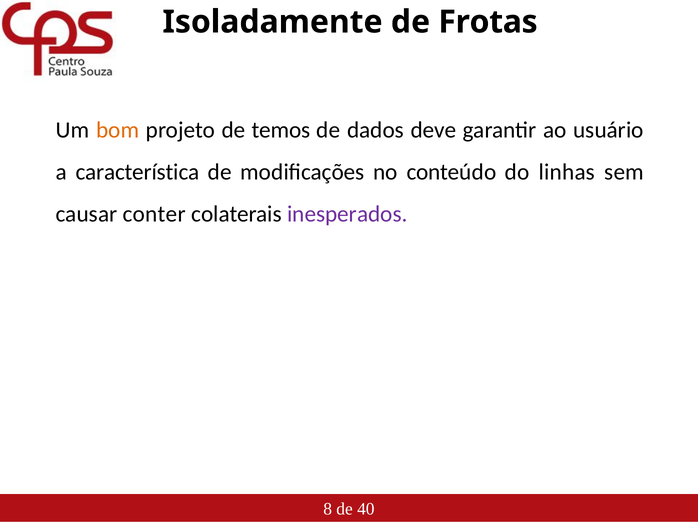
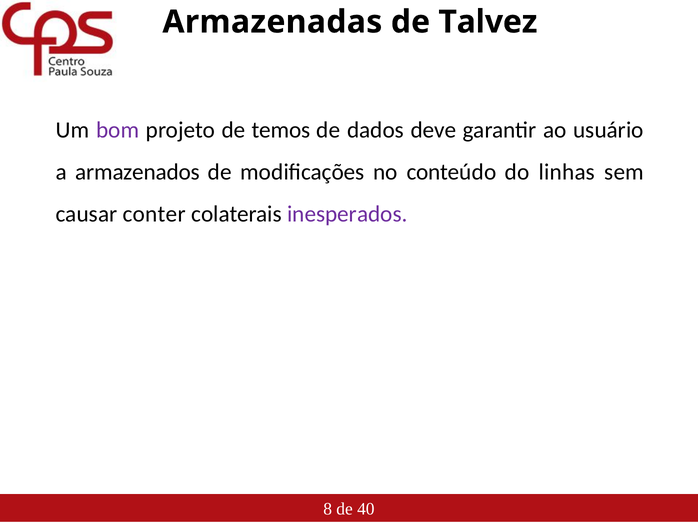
Isoladamente: Isoladamente -> Armazenadas
Frotas: Frotas -> Talvez
bom colour: orange -> purple
característica: característica -> armazenados
